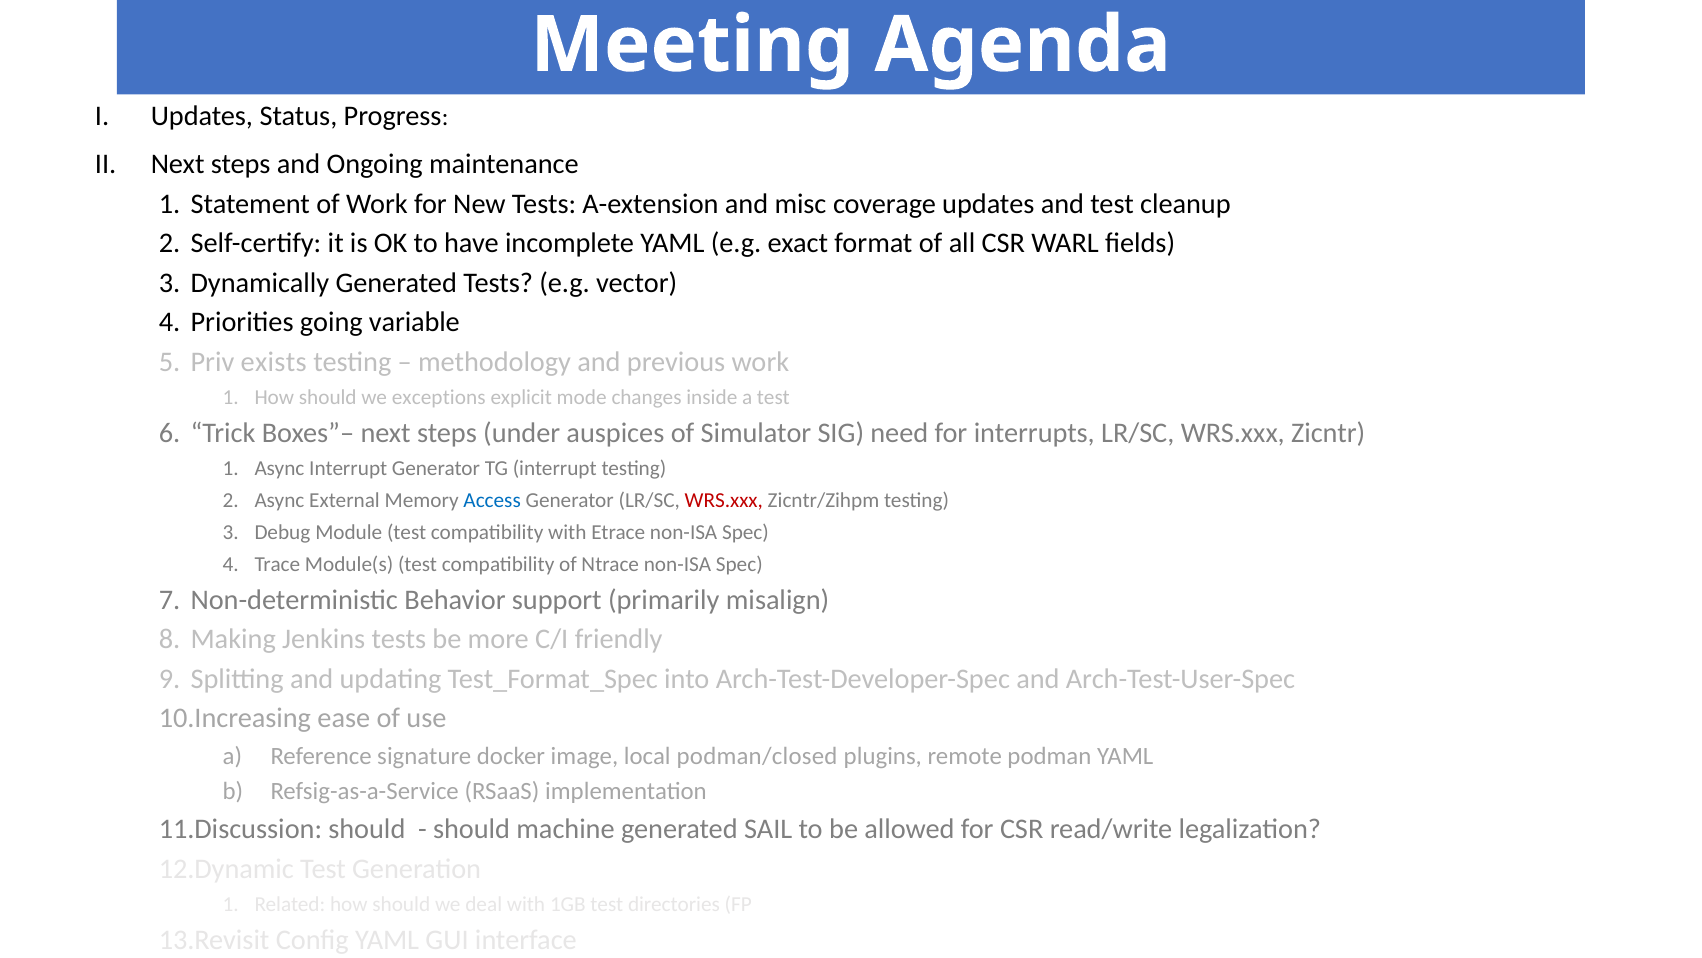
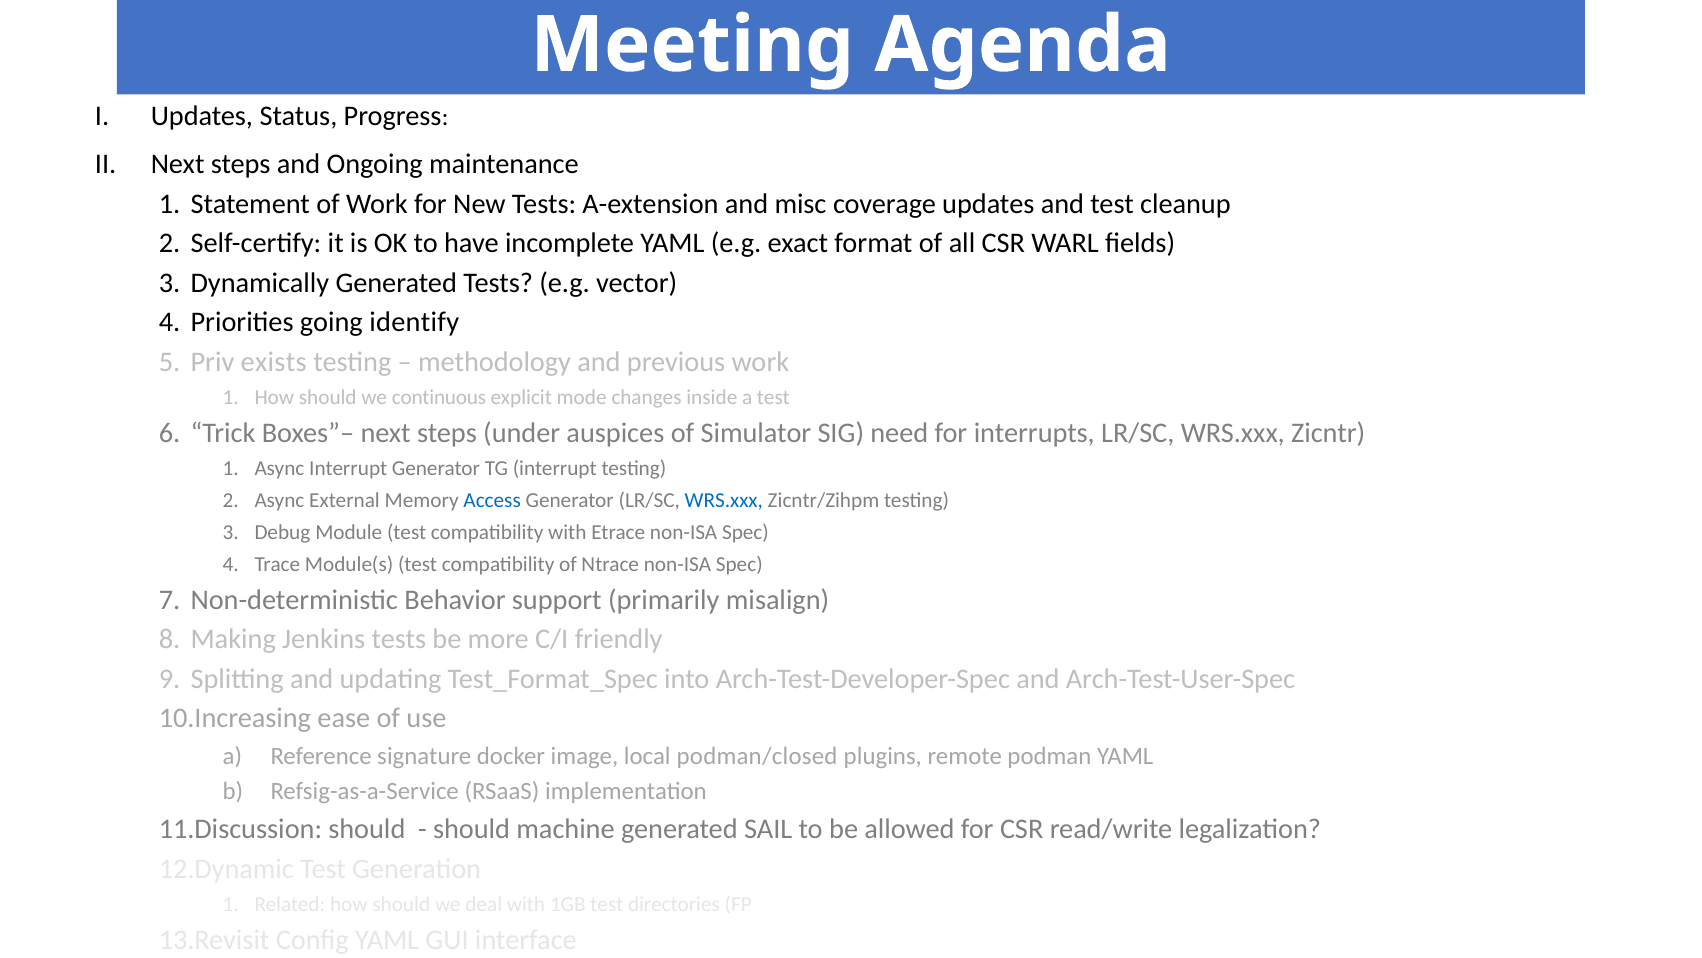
going variable: variable -> identify
exceptions: exceptions -> continuous
WRS.xxx at (724, 500) colour: red -> blue
